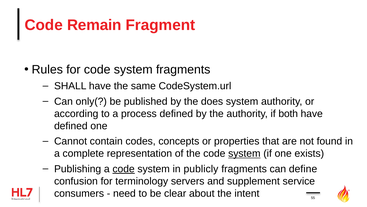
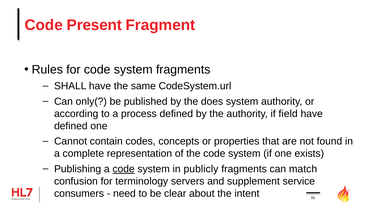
Remain: Remain -> Present
both: both -> field
system at (244, 153) underline: present -> none
define: define -> match
